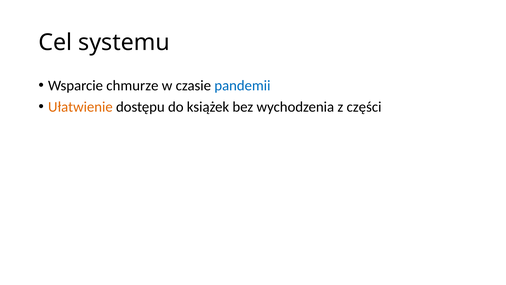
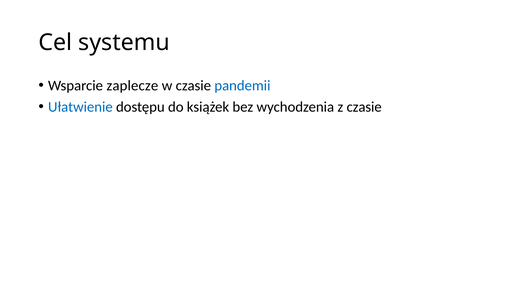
chmurze: chmurze -> zaplecze
Ułatwienie colour: orange -> blue
z części: części -> czasie
